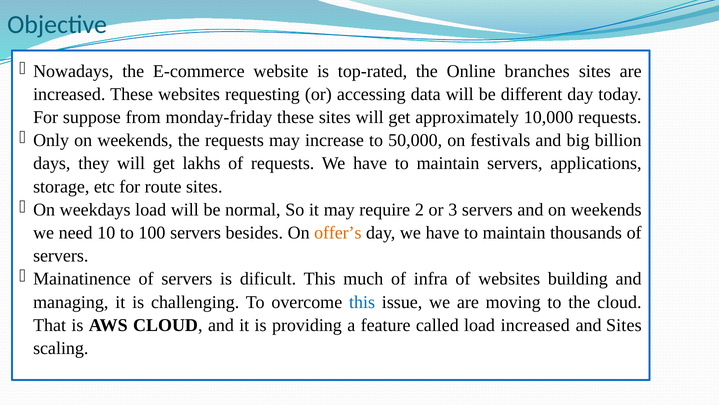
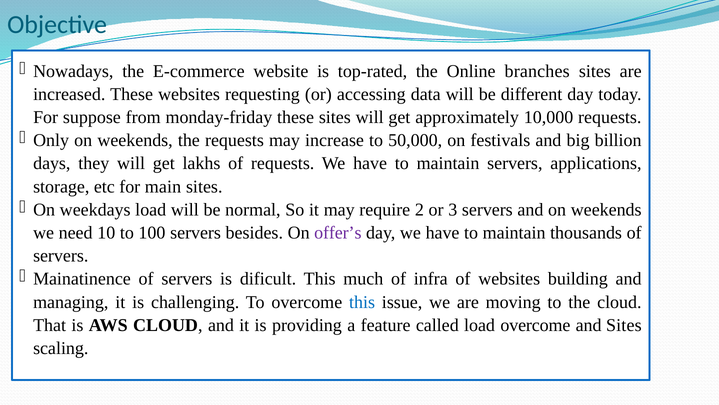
route: route -> main
offer’s colour: orange -> purple
load increased: increased -> overcome
